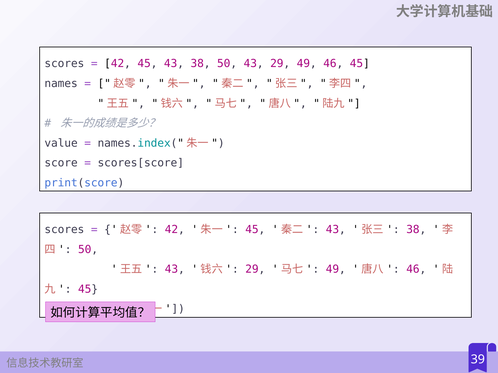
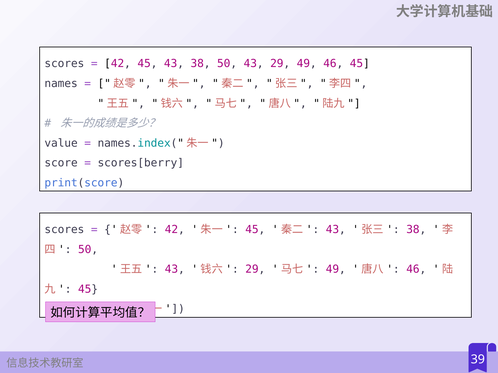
scores[score: scores[score -> scores[berry
